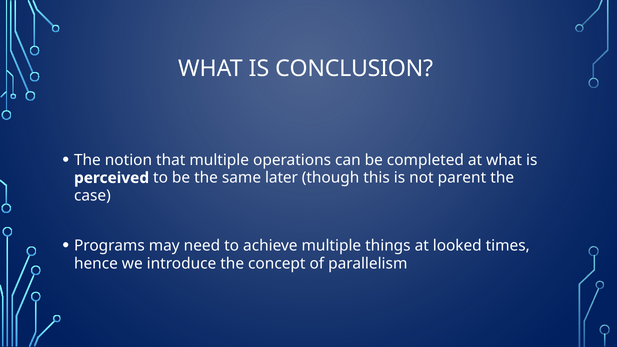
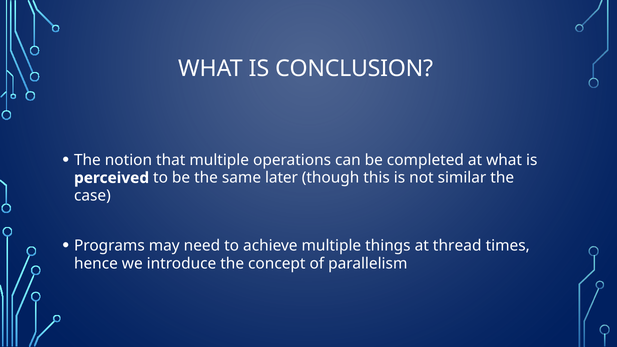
parent: parent -> similar
looked: looked -> thread
